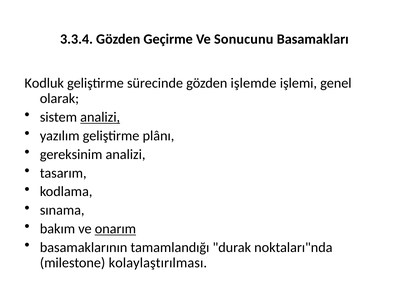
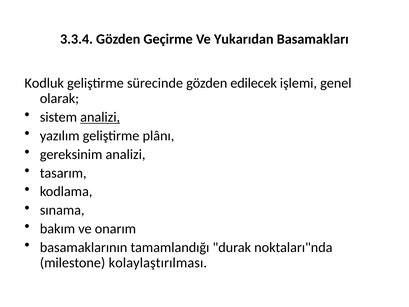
Sonucunu: Sonucunu -> Yukarıdan
işlemde: işlemde -> edilecek
onarım underline: present -> none
